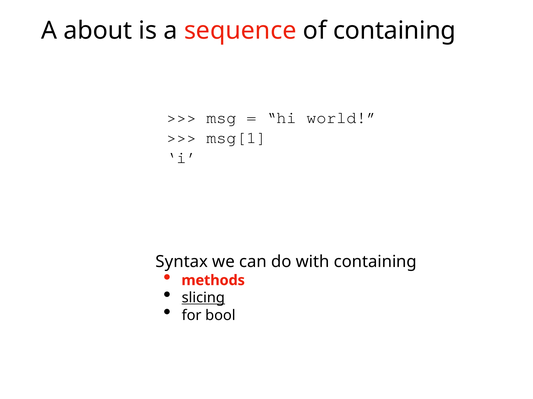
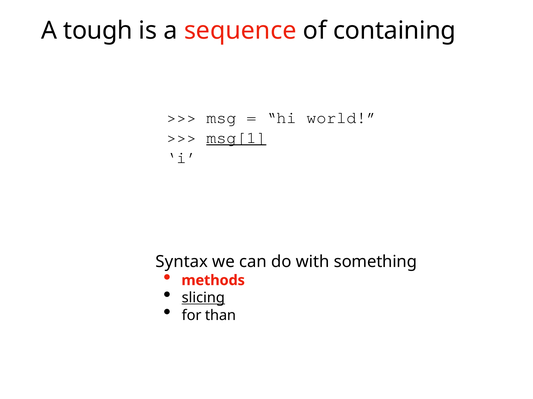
about: about -> tough
msg[1 underline: none -> present
with containing: containing -> something
bool: bool -> than
